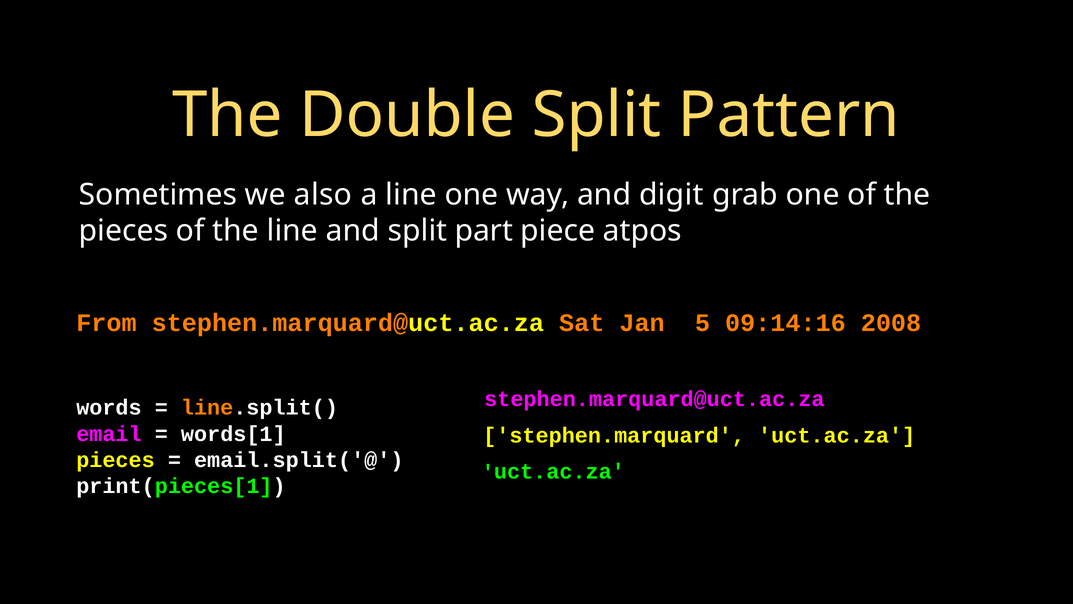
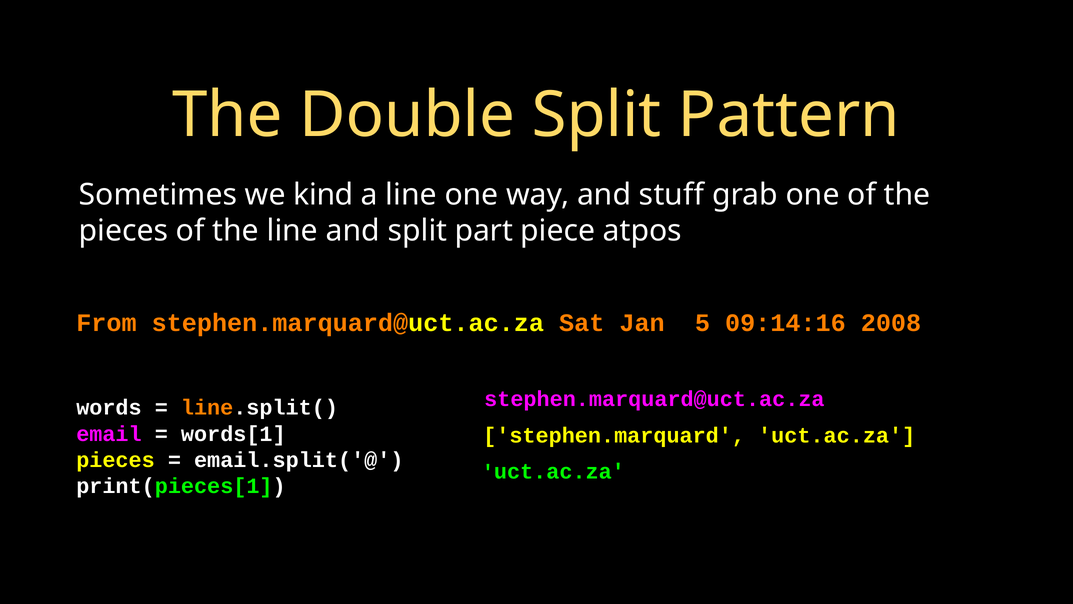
also: also -> kind
digit: digit -> stuff
